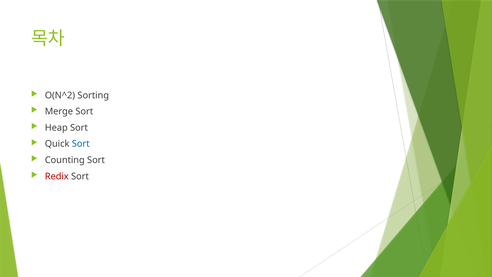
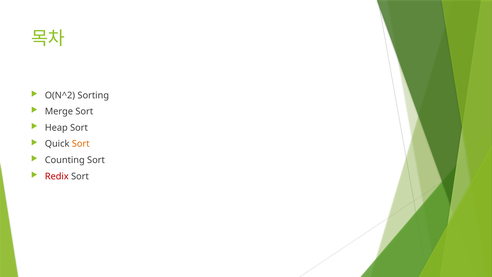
Sort at (81, 144) colour: blue -> orange
